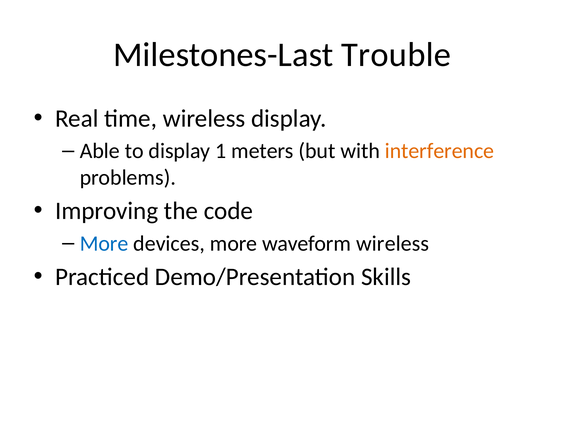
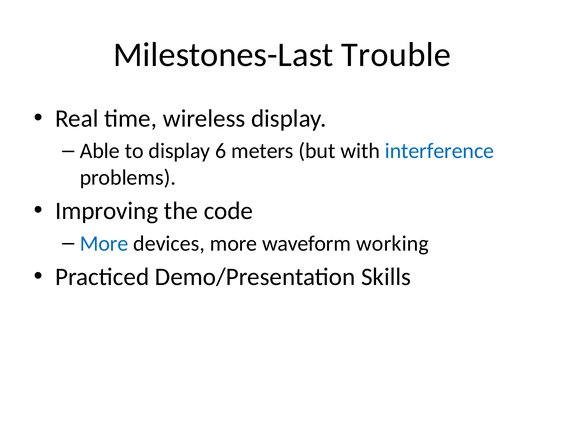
1: 1 -> 6
interference colour: orange -> blue
waveform wireless: wireless -> working
